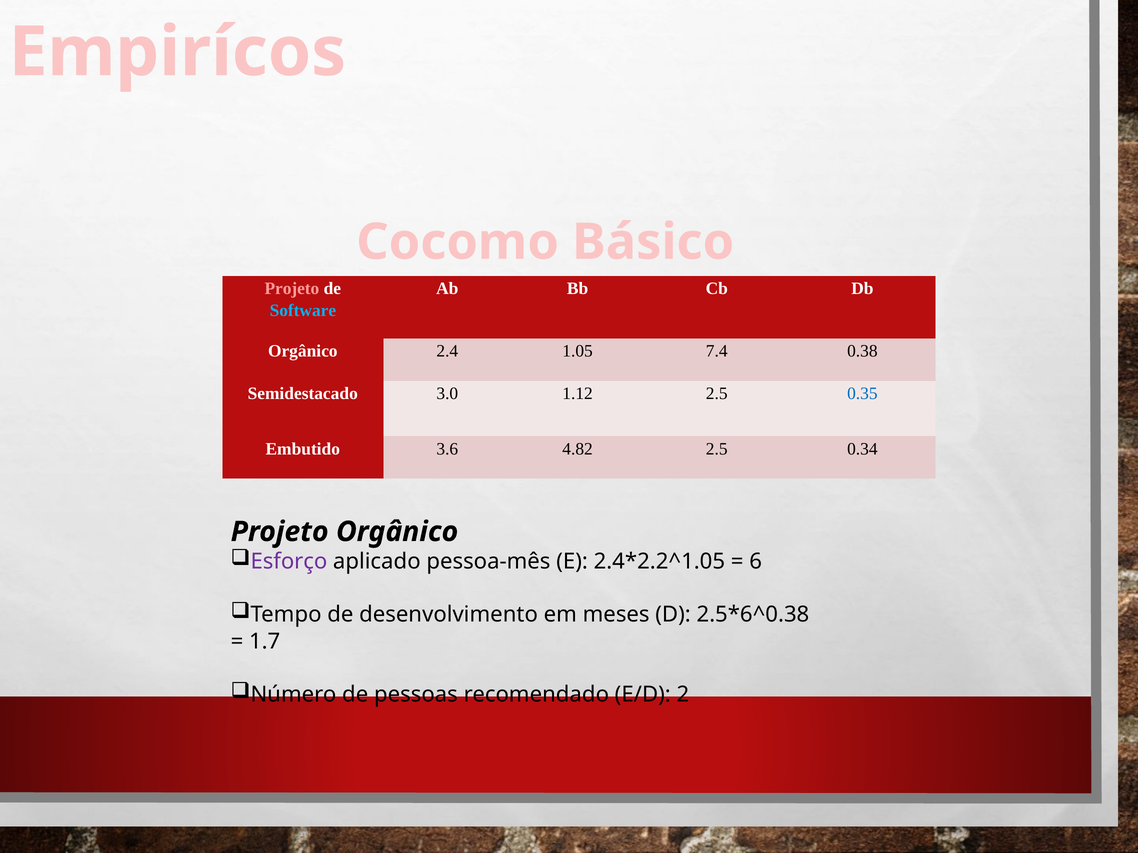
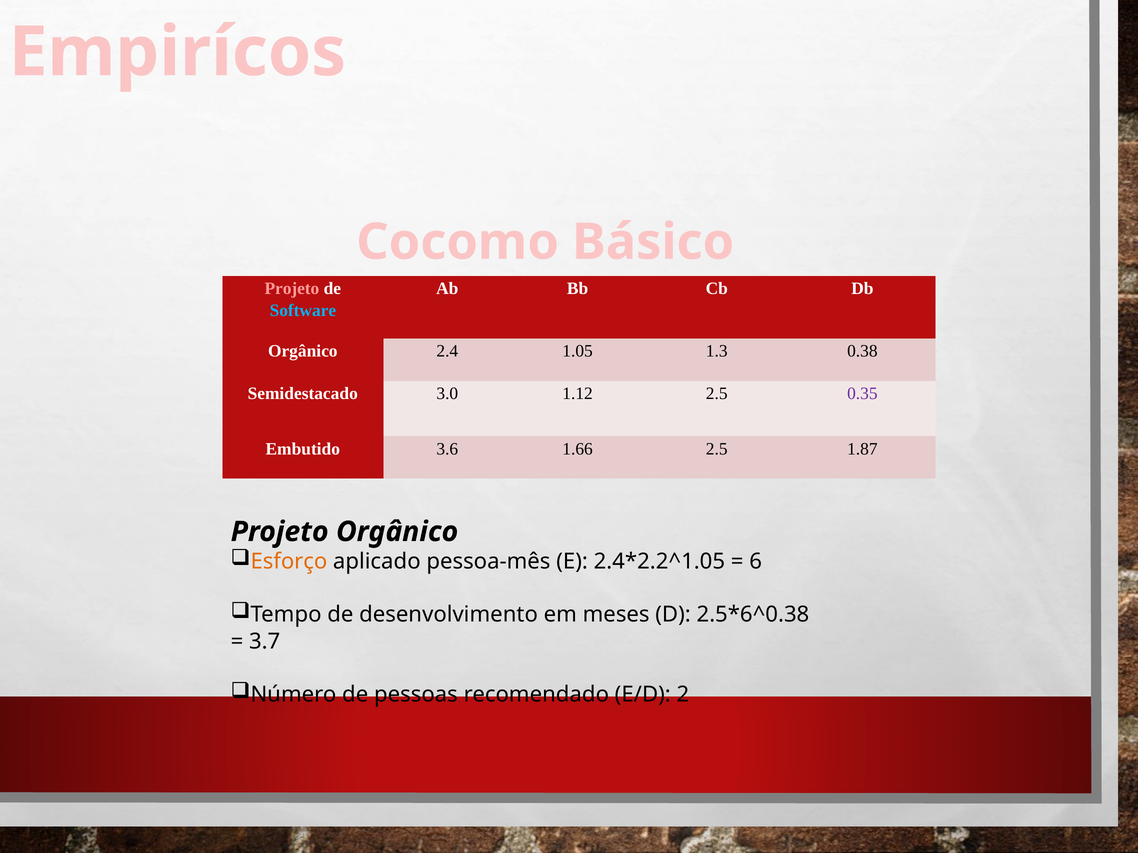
7.4: 7.4 -> 1.3
0.35 colour: blue -> purple
4.82: 4.82 -> 1.66
0.34: 0.34 -> 1.87
Esforço colour: purple -> orange
1.7: 1.7 -> 3.7
